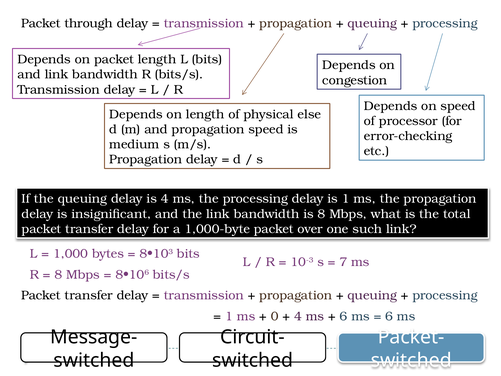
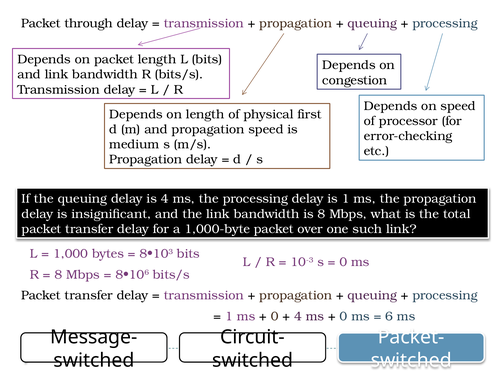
else: else -> first
7 at (343, 262): 7 -> 0
6 at (344, 316): 6 -> 0
